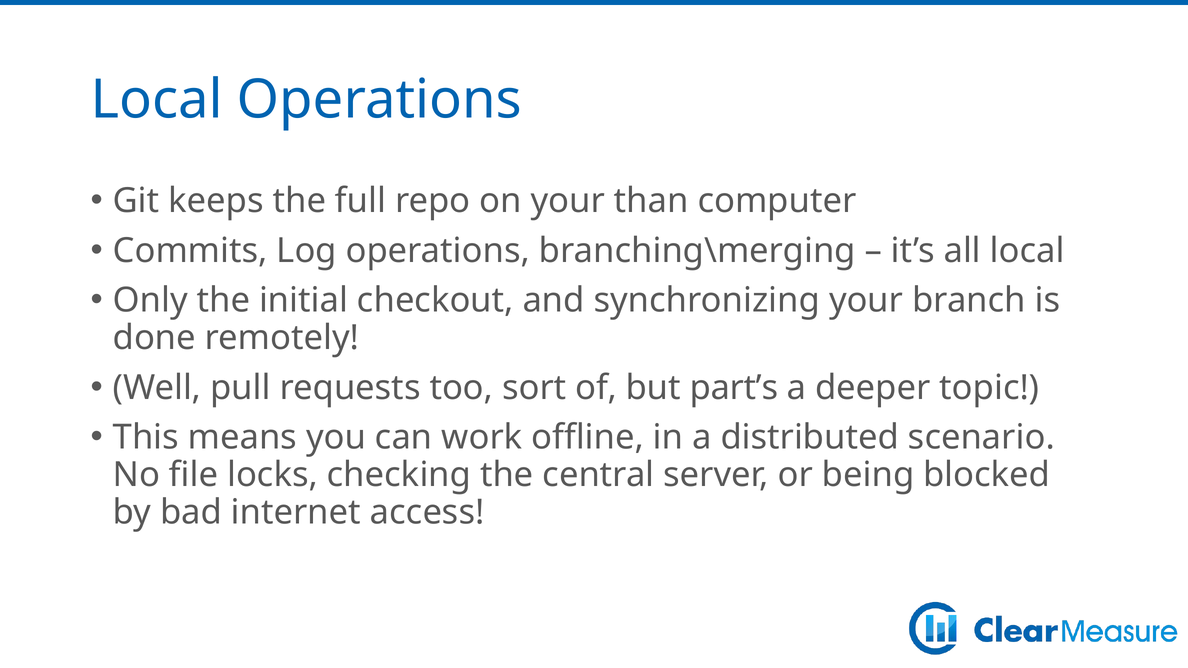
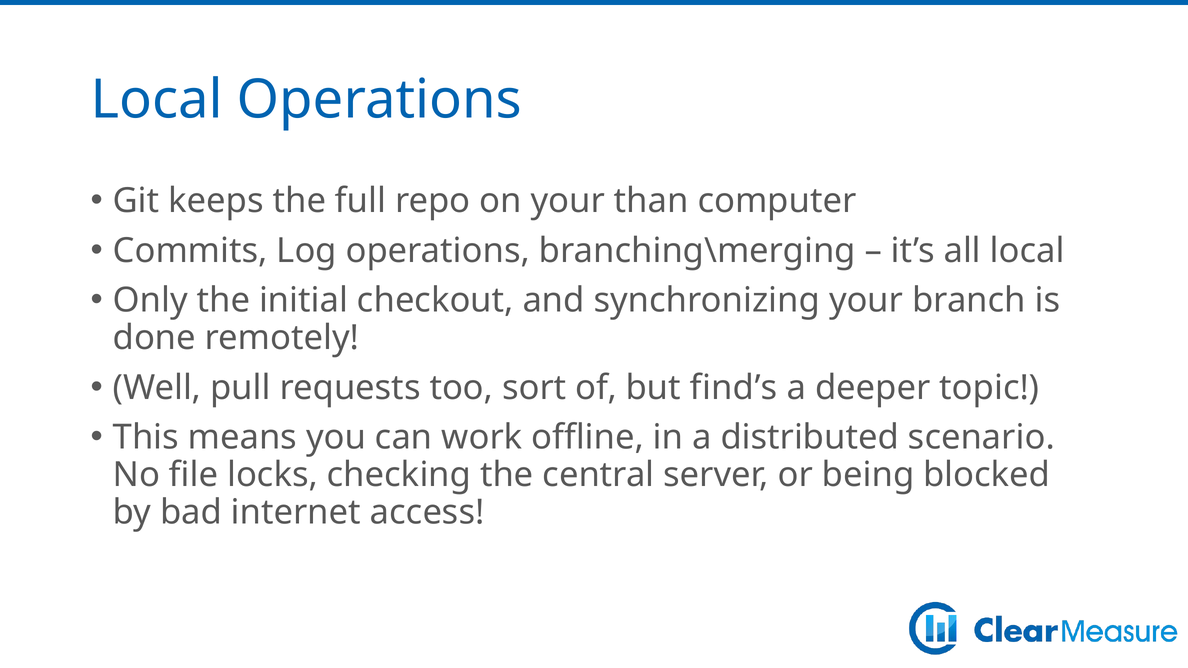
part’s: part’s -> find’s
